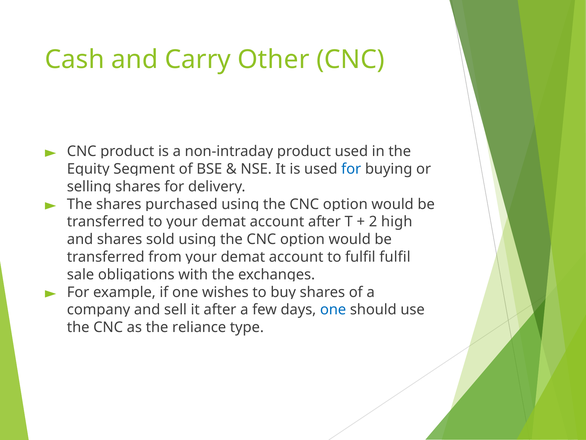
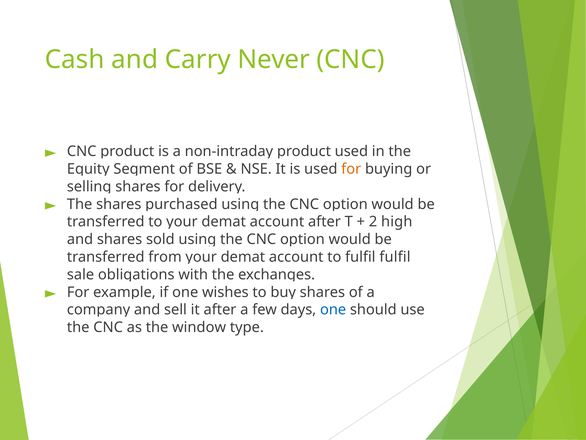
Other: Other -> Never
for at (351, 169) colour: blue -> orange
reliance: reliance -> window
